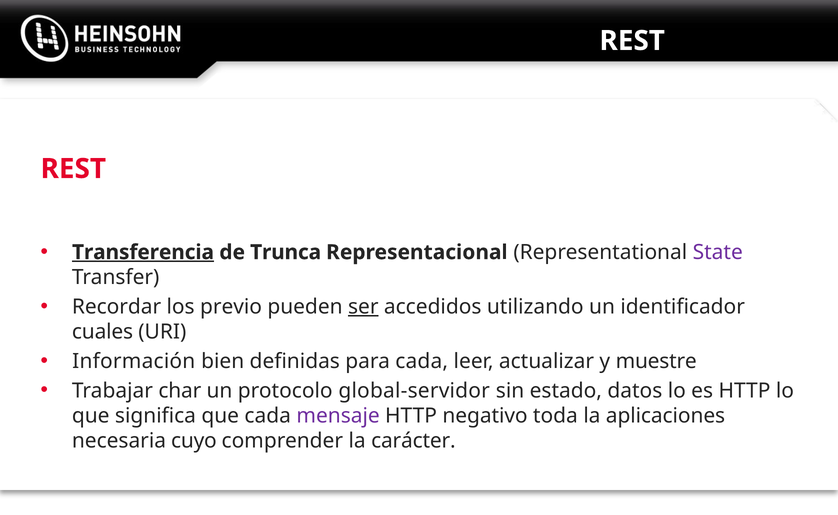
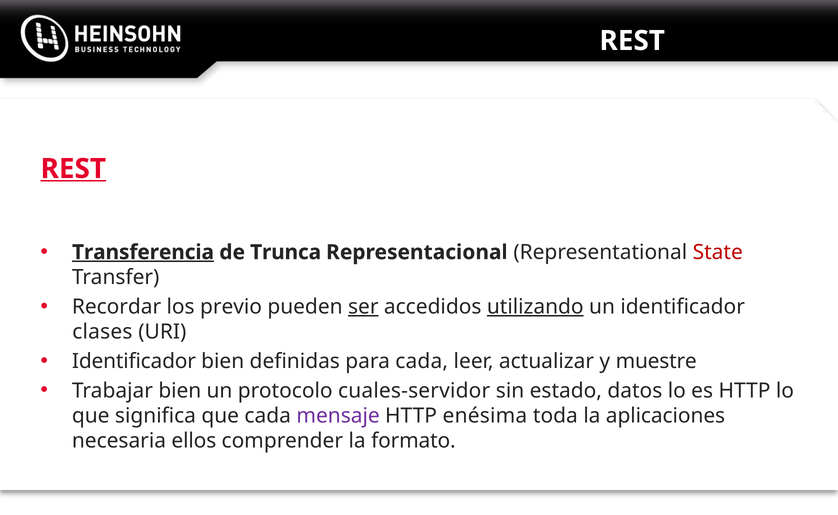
REST at (73, 169) underline: none -> present
State colour: purple -> red
utilizando underline: none -> present
cuales: cuales -> clases
Información at (134, 361): Información -> Identificador
Trabajar char: char -> bien
global-servidor: global-servidor -> cuales-servidor
negativo: negativo -> enésima
cuyo: cuyo -> ellos
carácter: carácter -> formato
